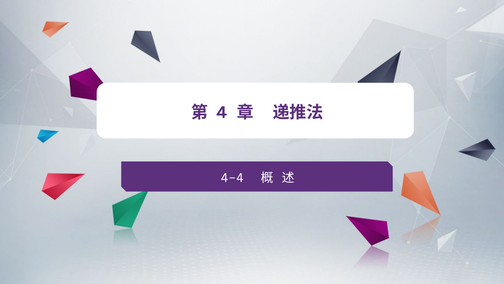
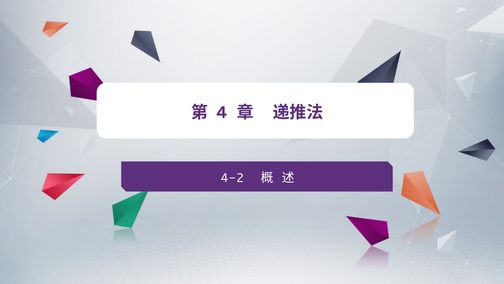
4-4: 4-4 -> 4-2
